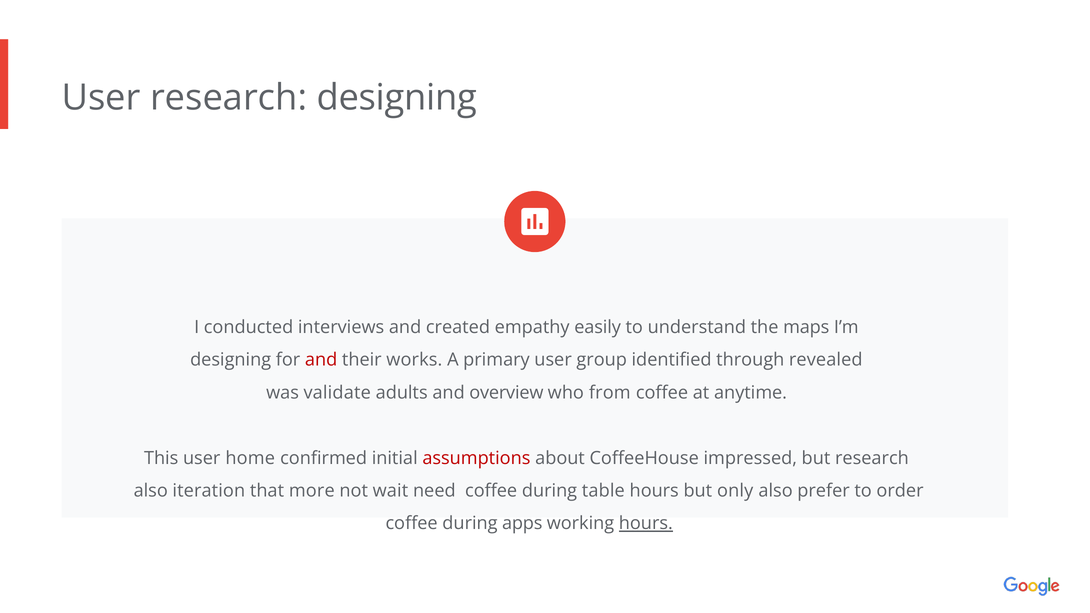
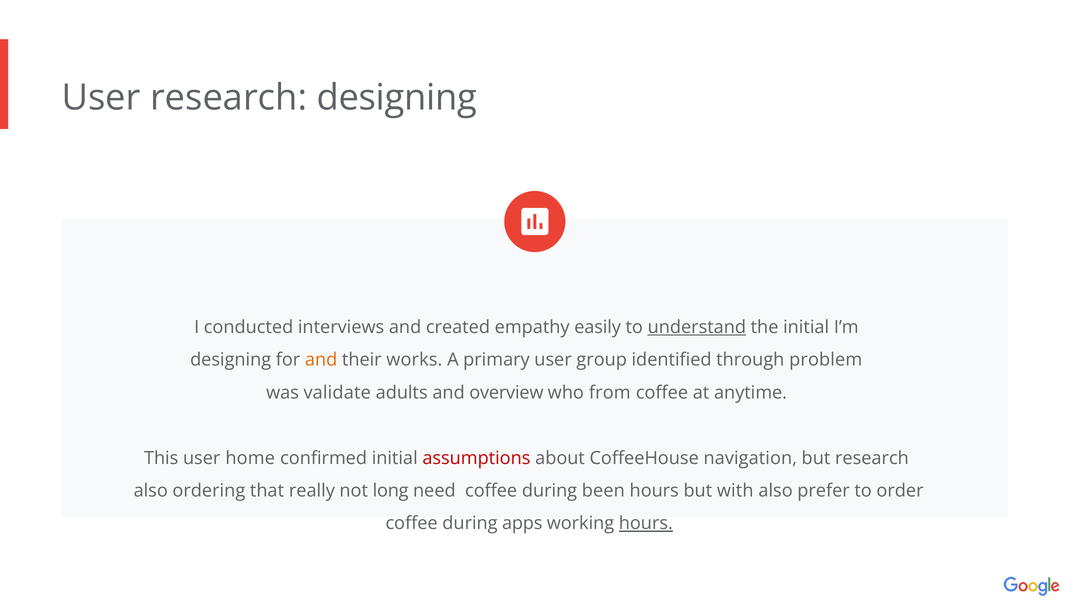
understand underline: none -> present
the maps: maps -> initial
and at (321, 360) colour: red -> orange
revealed: revealed -> problem
impressed: impressed -> navigation
iteration: iteration -> ordering
more: more -> really
wait: wait -> long
table: table -> been
only: only -> with
